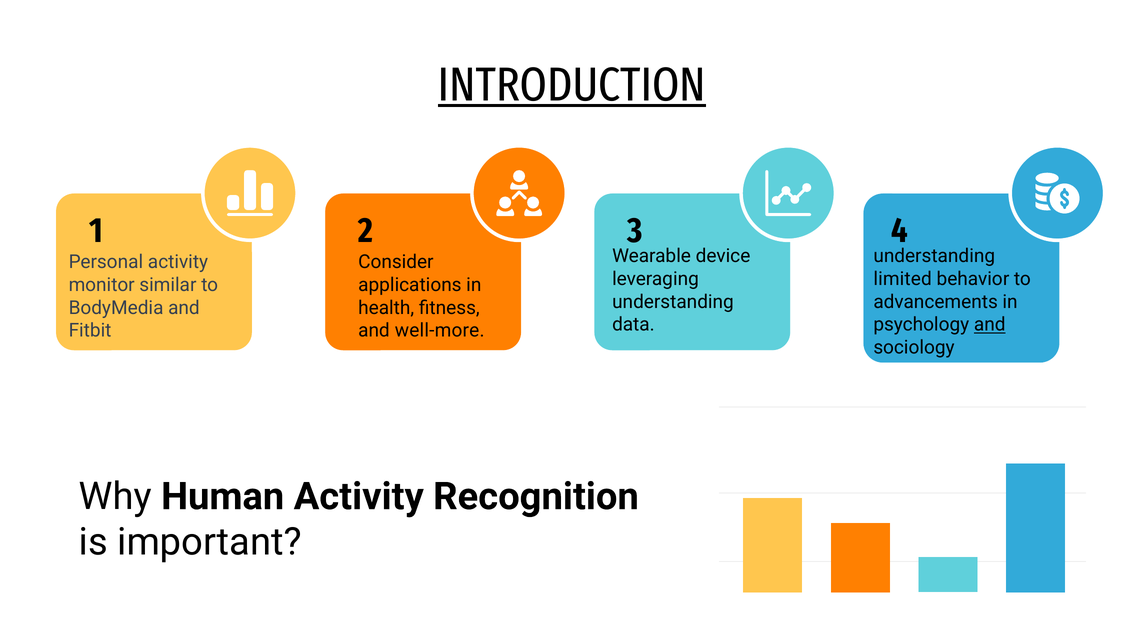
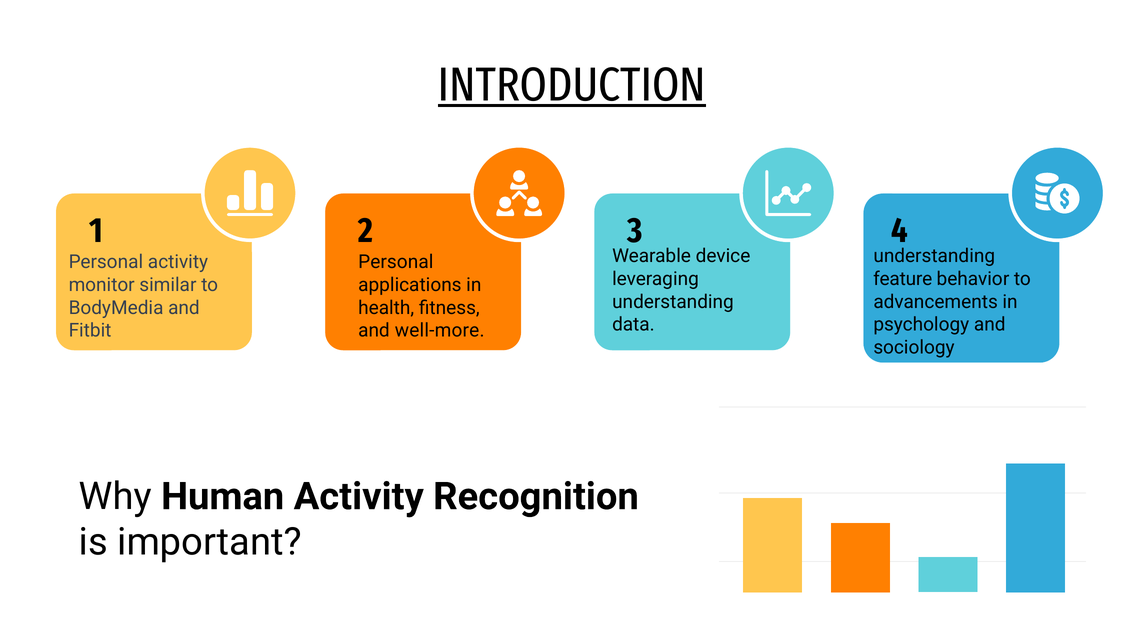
Consider at (396, 262): Consider -> Personal
limited: limited -> feature
and at (990, 324) underline: present -> none
